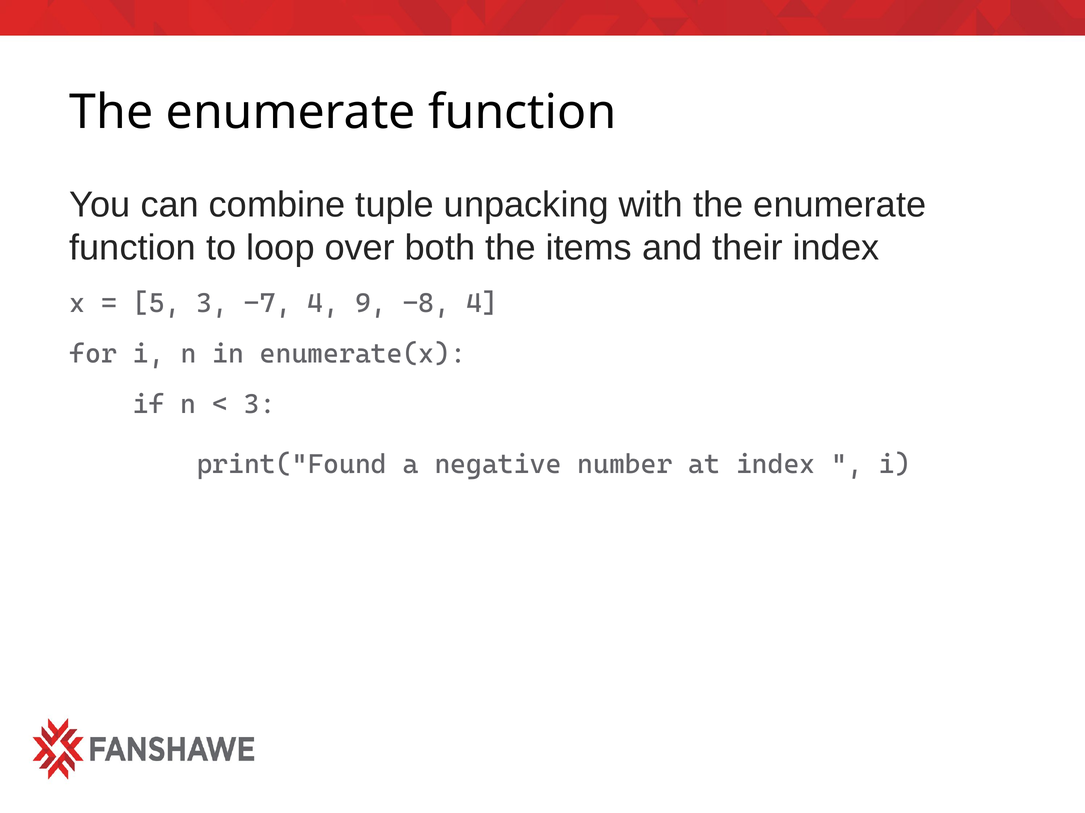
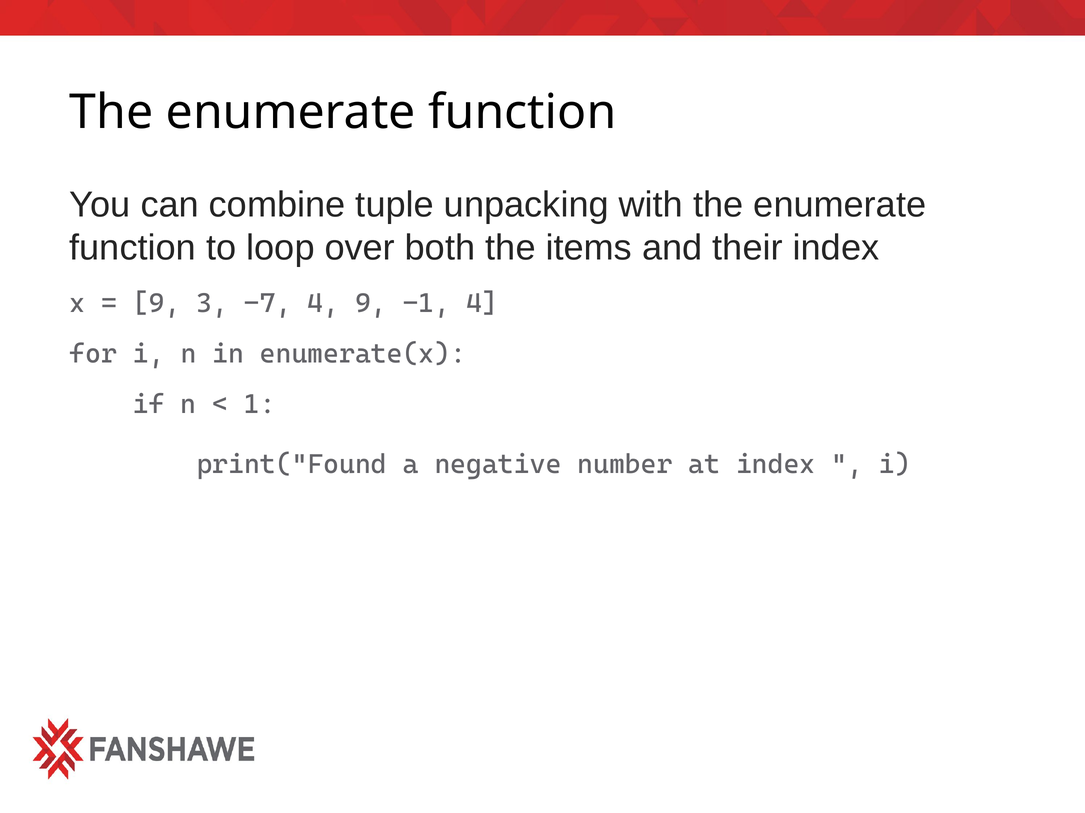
5 at (157, 304): 5 -> 9
-8: -8 -> -1
3 at (260, 405): 3 -> 1
